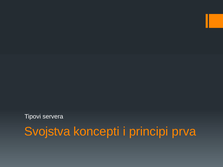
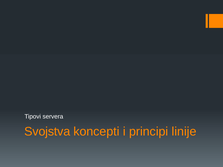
prva: prva -> linije
